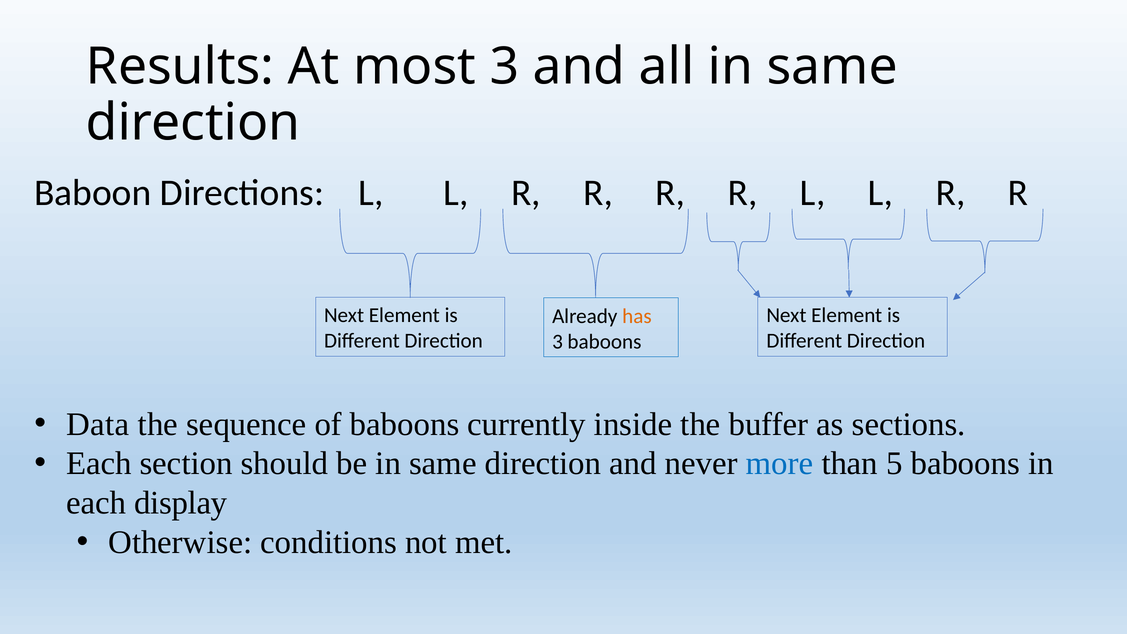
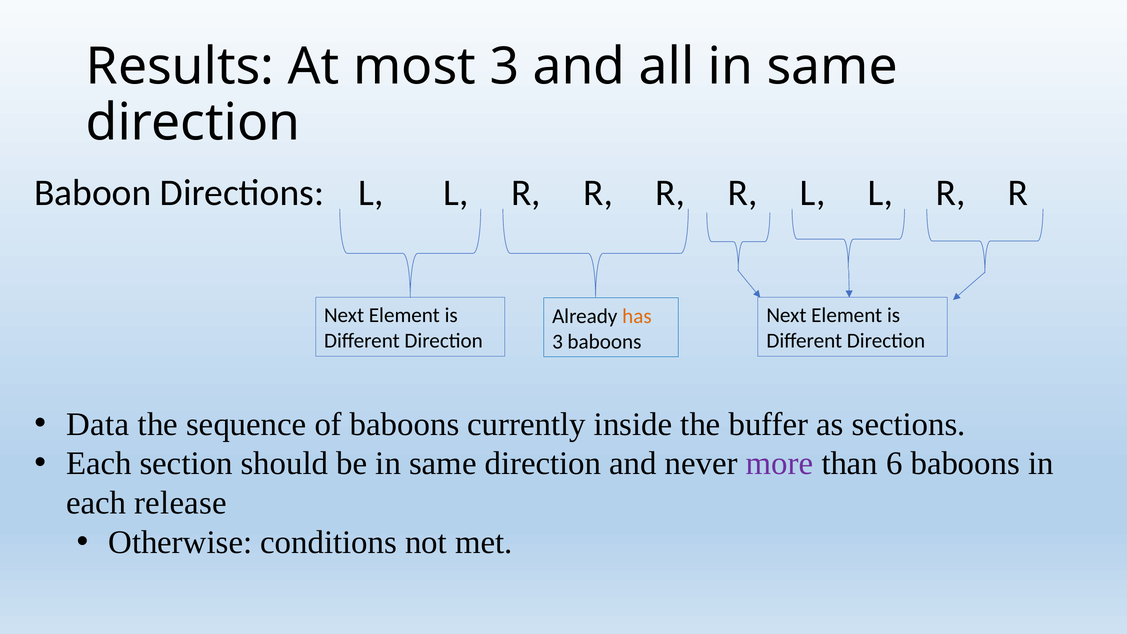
more colour: blue -> purple
5: 5 -> 6
display: display -> release
